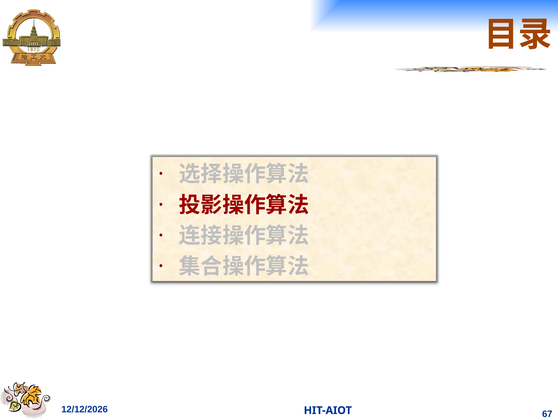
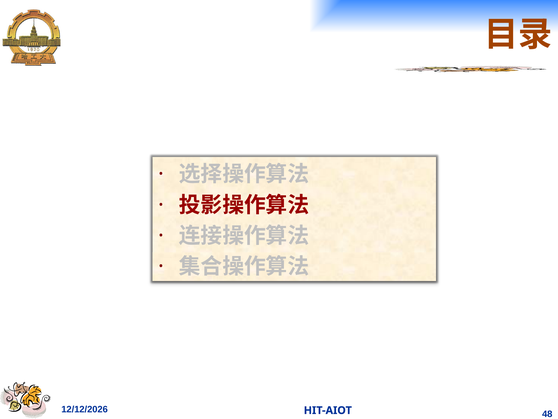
67: 67 -> 48
